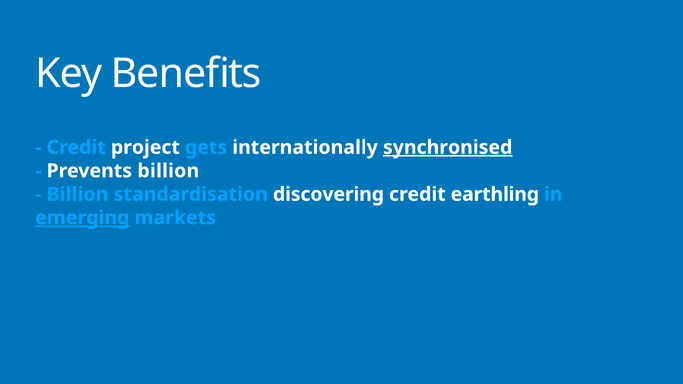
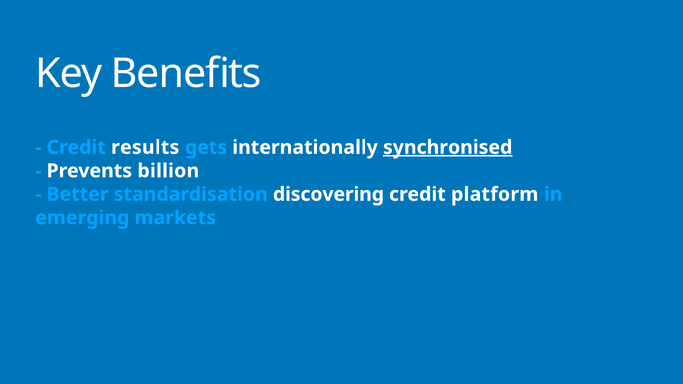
project: project -> results
Billion at (78, 194): Billion -> Better
earthling: earthling -> platform
emerging underline: present -> none
